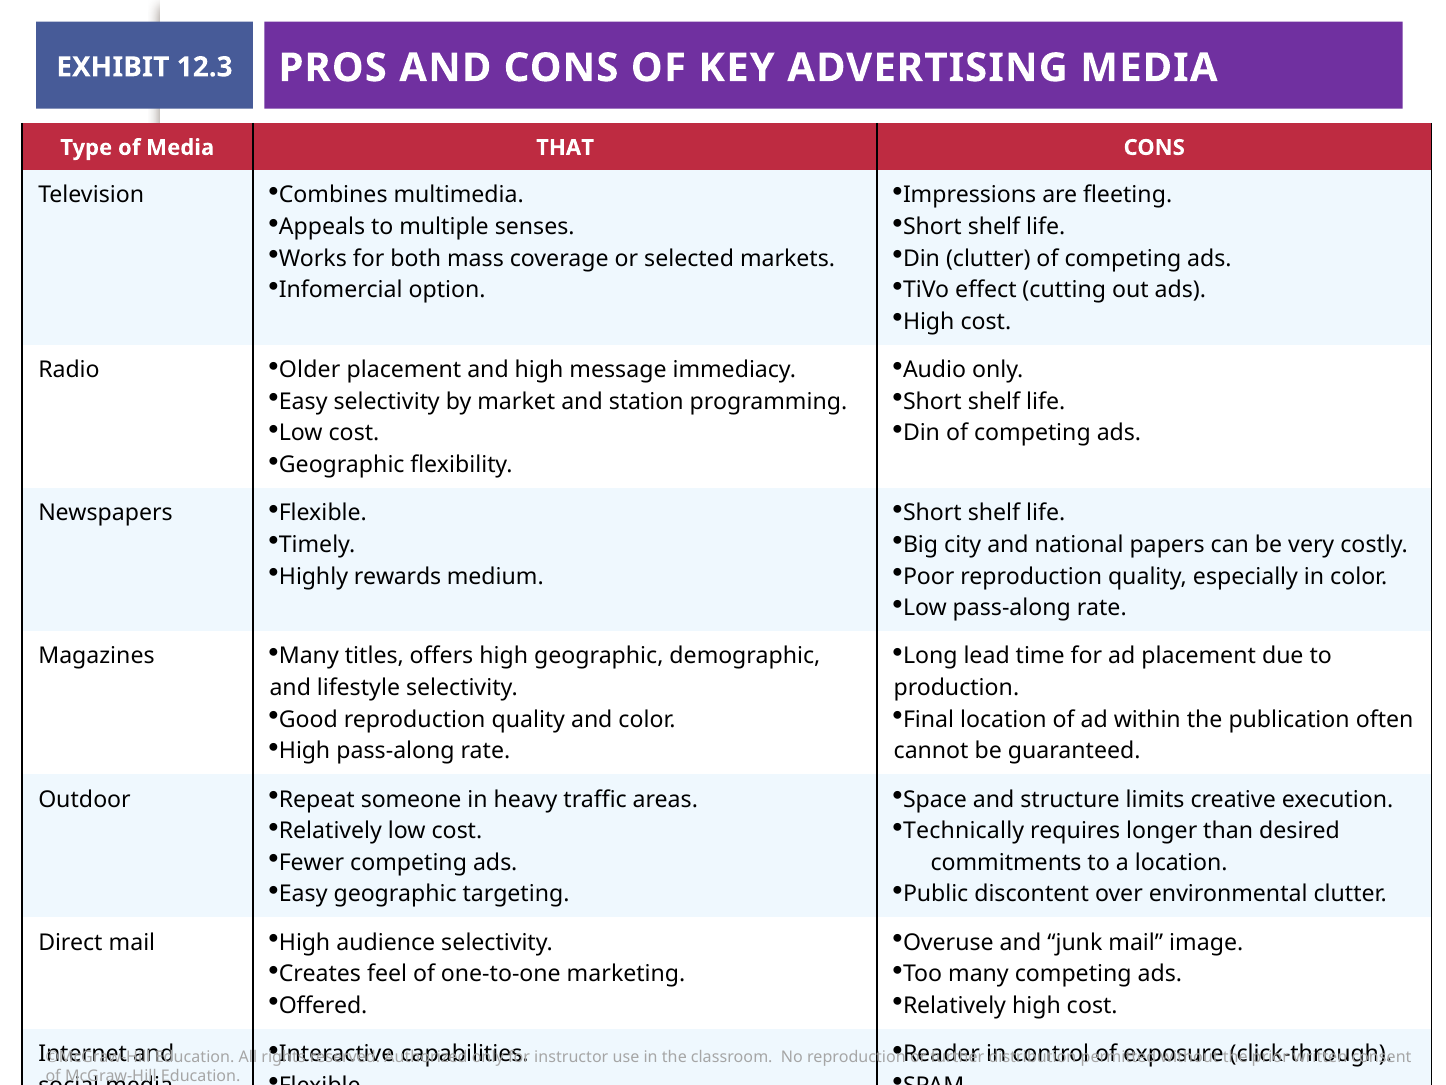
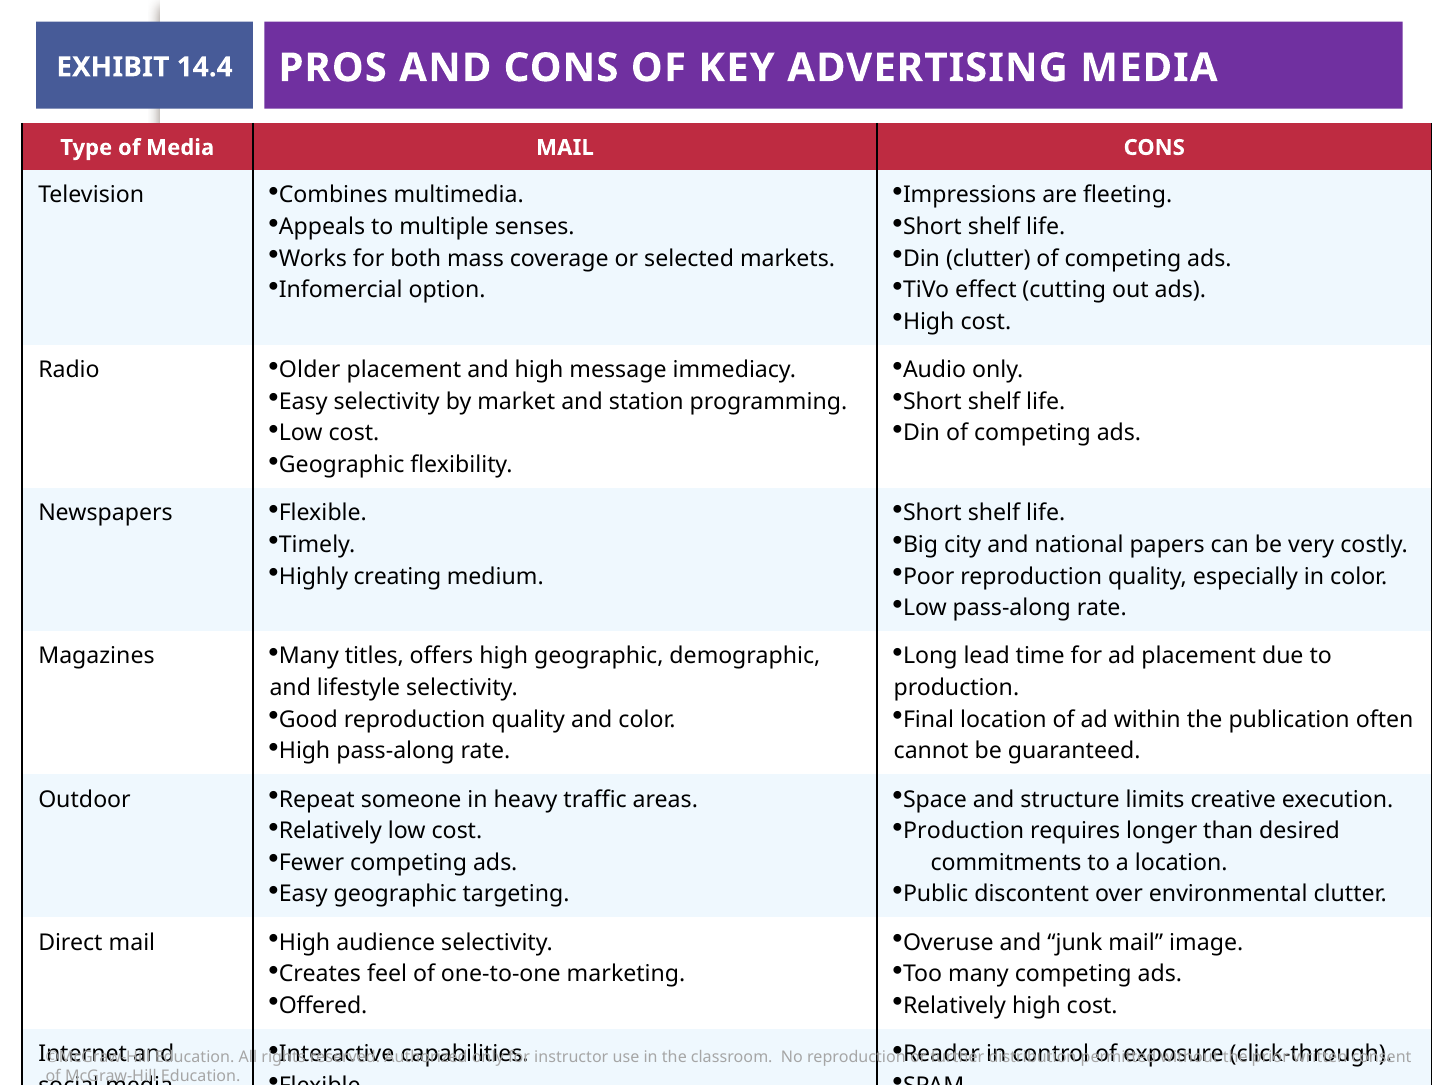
12.3: 12.3 -> 14.4
Media THAT: THAT -> MAIL
rewards: rewards -> creating
Technically at (964, 831): Technically -> Production
